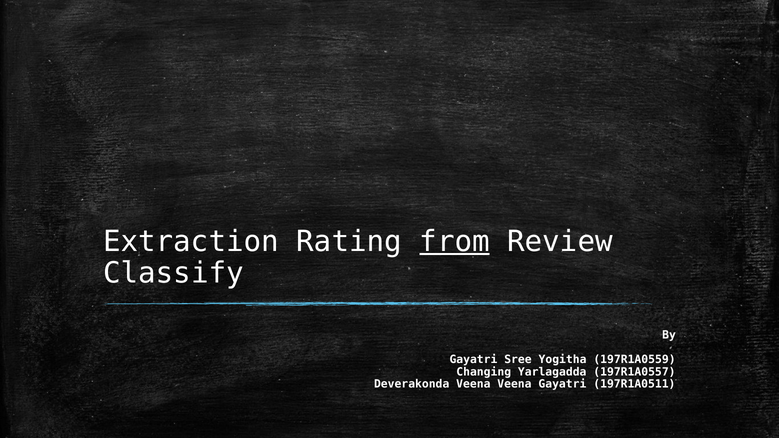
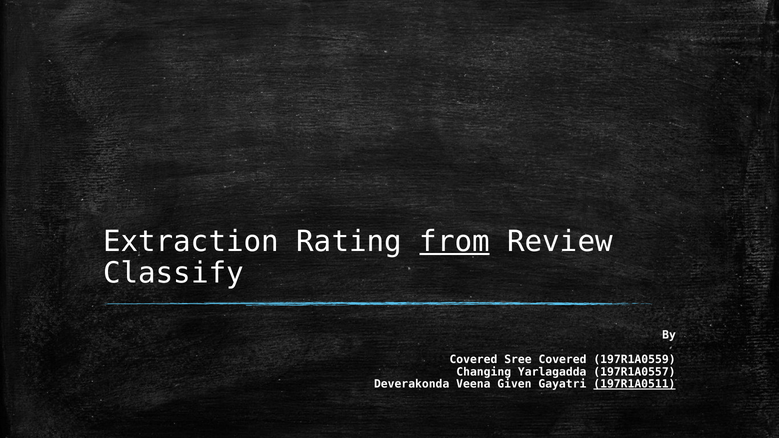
Gayatri at (473, 360): Gayatri -> Covered
Sree Yogitha: Yogitha -> Covered
Veena Veena: Veena -> Given
197R1A0511 underline: none -> present
